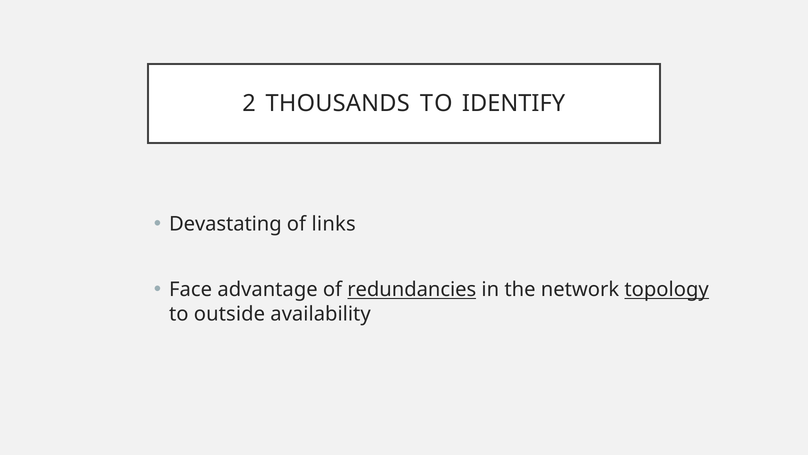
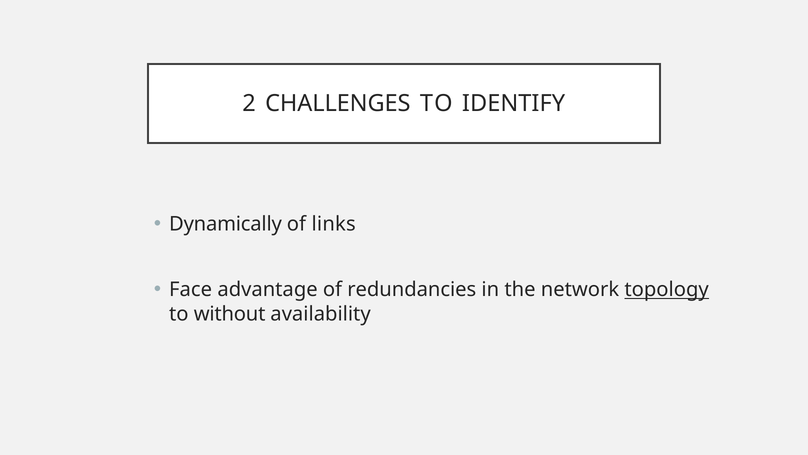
THOUSANDS: THOUSANDS -> CHALLENGES
Devastating: Devastating -> Dynamically
redundancies underline: present -> none
outside: outside -> without
